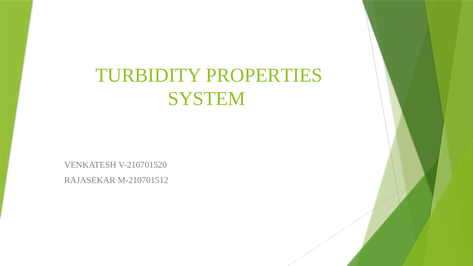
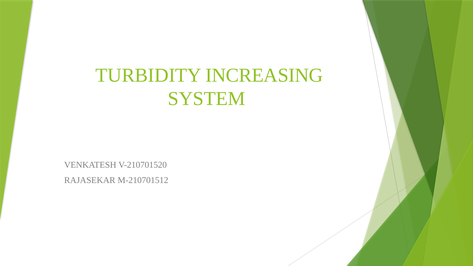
PROPERTIES: PROPERTIES -> INCREASING
